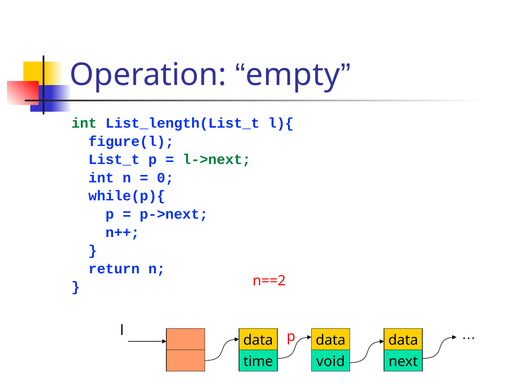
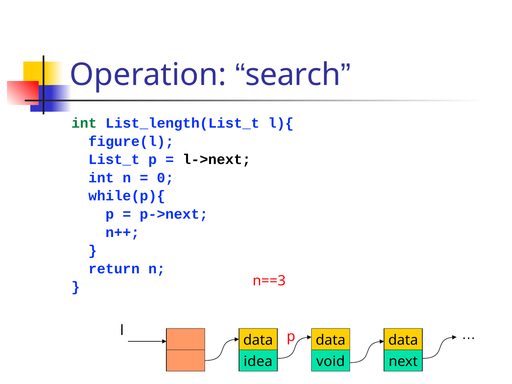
empty: empty -> search
l->next colour: green -> black
n==2: n==2 -> n==3
time: time -> idea
